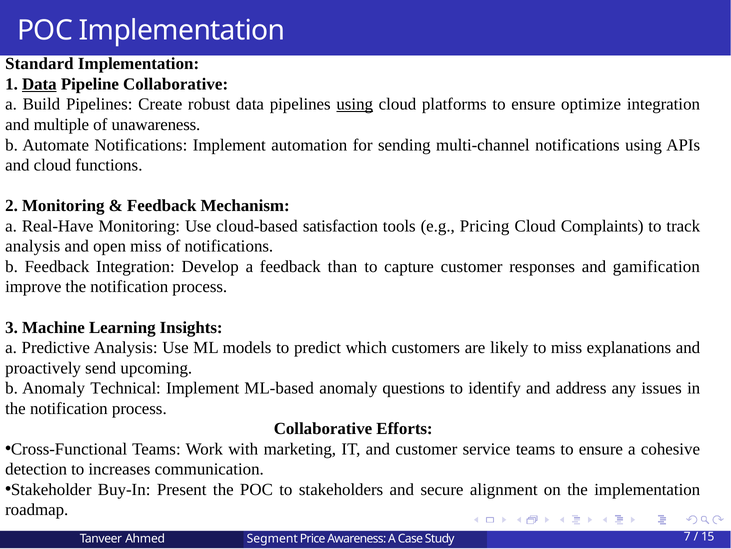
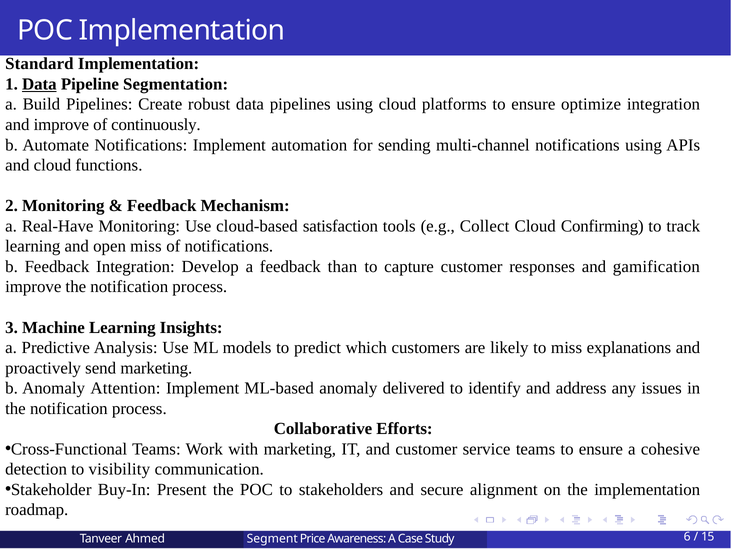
Pipeline Collaborative: Collaborative -> Segmentation
using at (355, 104) underline: present -> none
and multiple: multiple -> improve
unawareness: unawareness -> continuously
Pricing: Pricing -> Collect
Complaints: Complaints -> Confirming
analysis at (33, 246): analysis -> learning
send upcoming: upcoming -> marketing
Technical: Technical -> Attention
questions: questions -> delivered
increases: increases -> visibility
7: 7 -> 6
